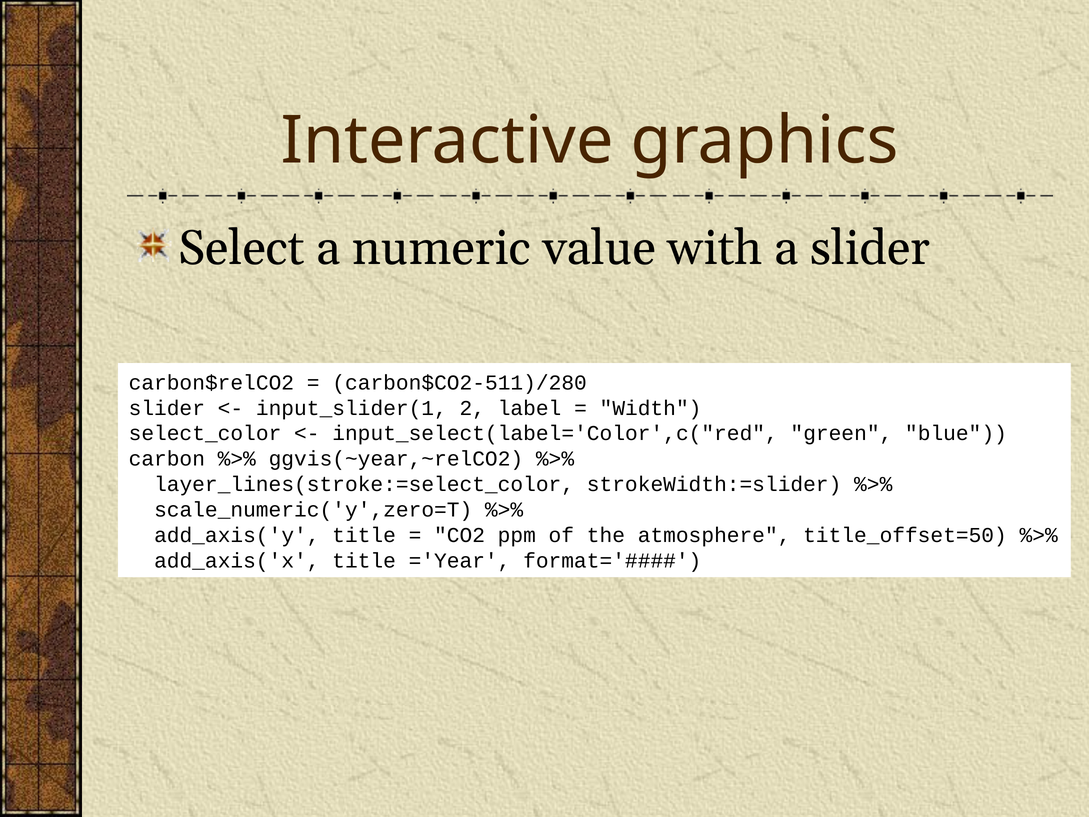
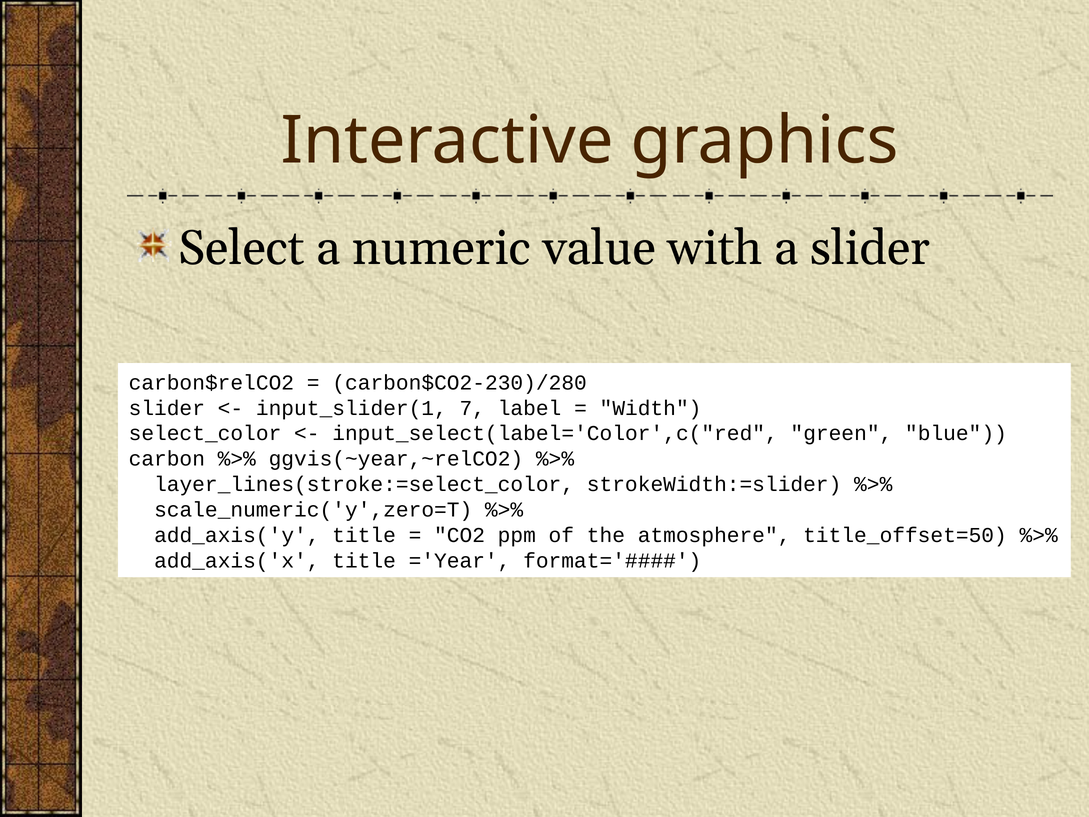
carbon$CO2-511)/280: carbon$CO2-511)/280 -> carbon$CO2-230)/280
2: 2 -> 7
